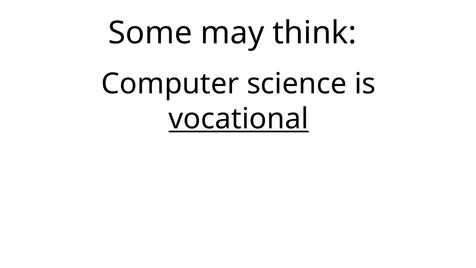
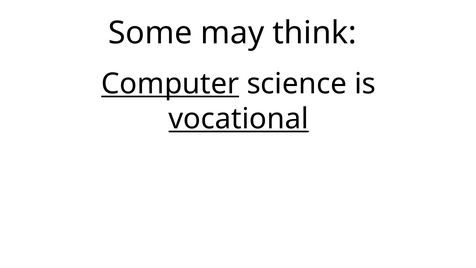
Computer underline: none -> present
